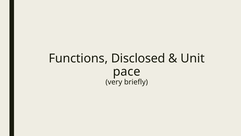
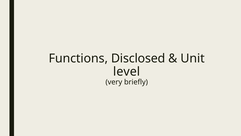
pace: pace -> level
